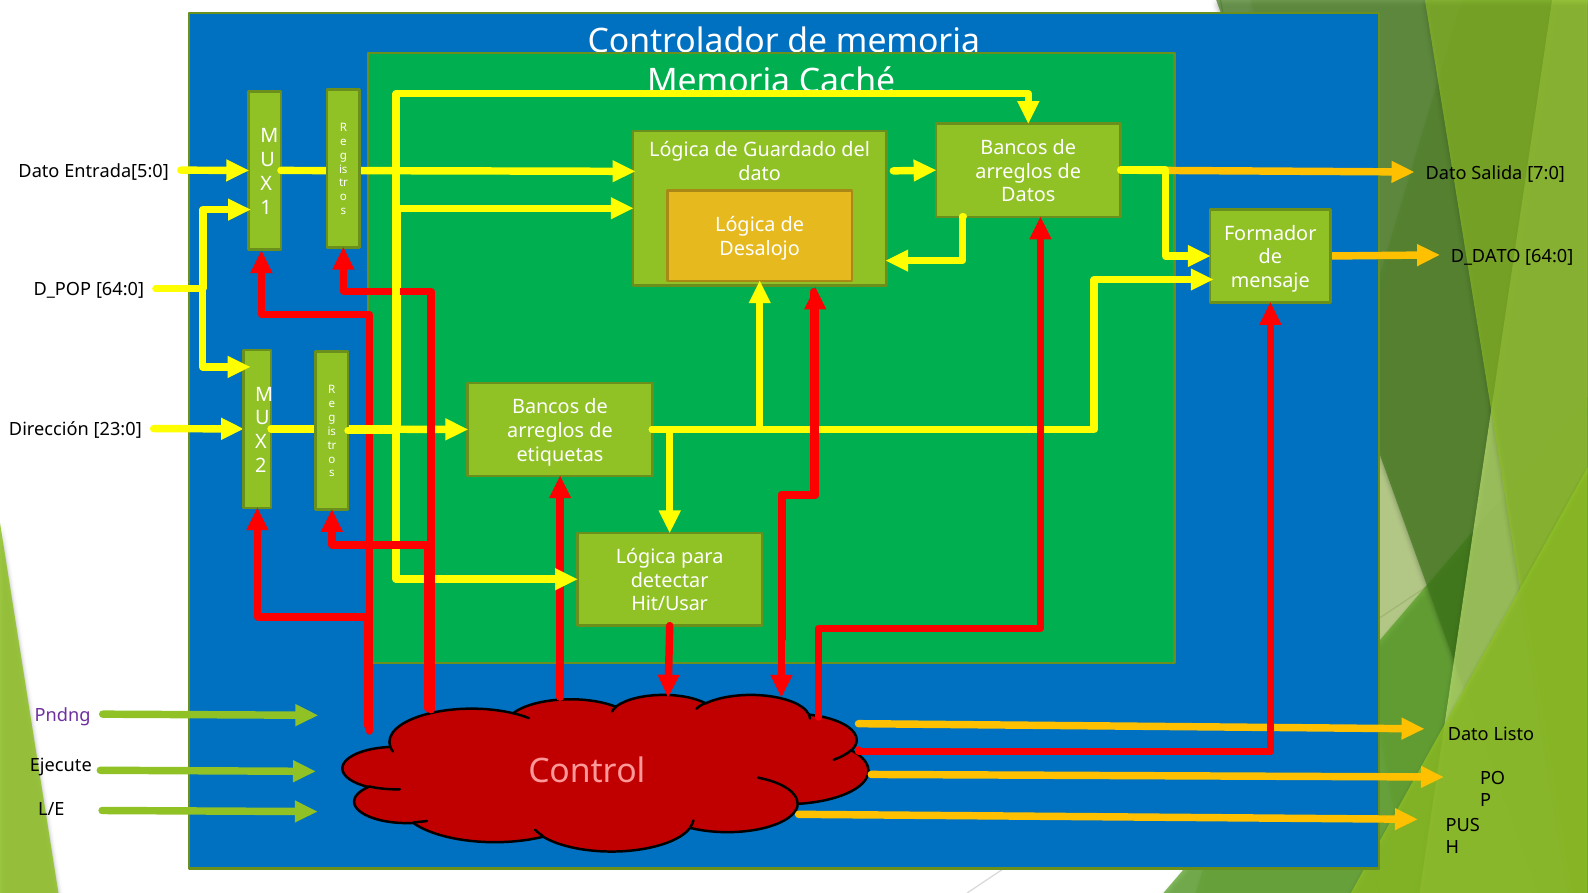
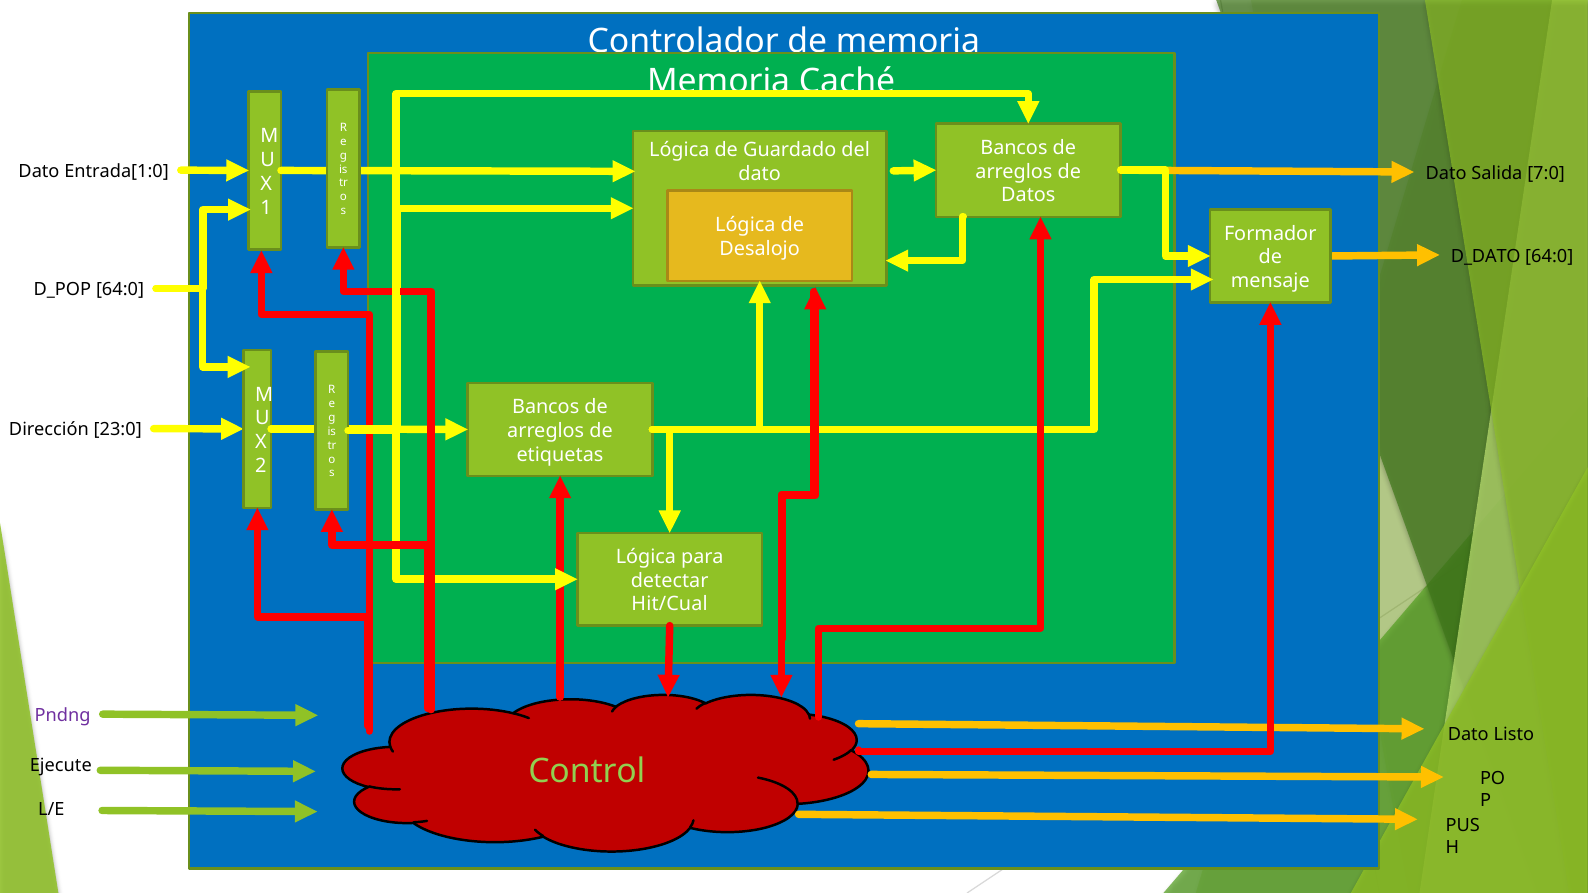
Entrada[5:0: Entrada[5:0 -> Entrada[1:0
Hit/Usar: Hit/Usar -> Hit/Cual
Control colour: pink -> light green
